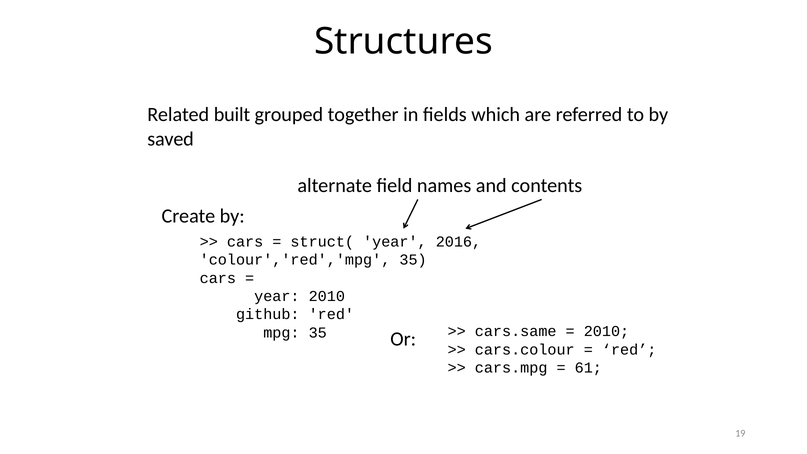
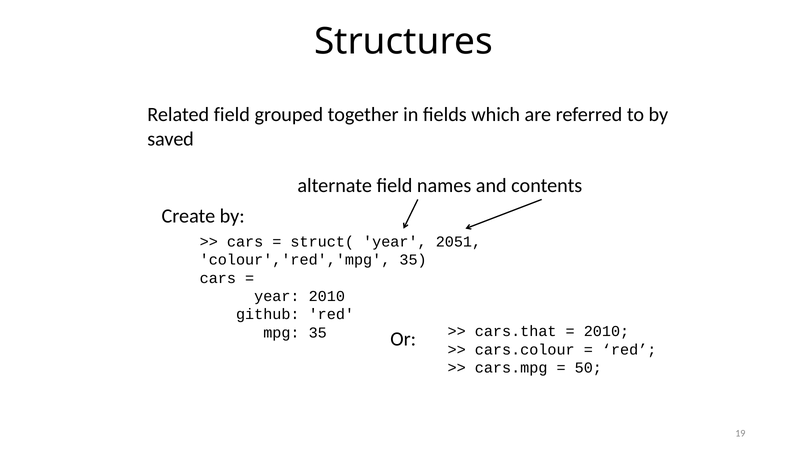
Related built: built -> field
2016: 2016 -> 2051
cars.same: cars.same -> cars.that
61: 61 -> 50
